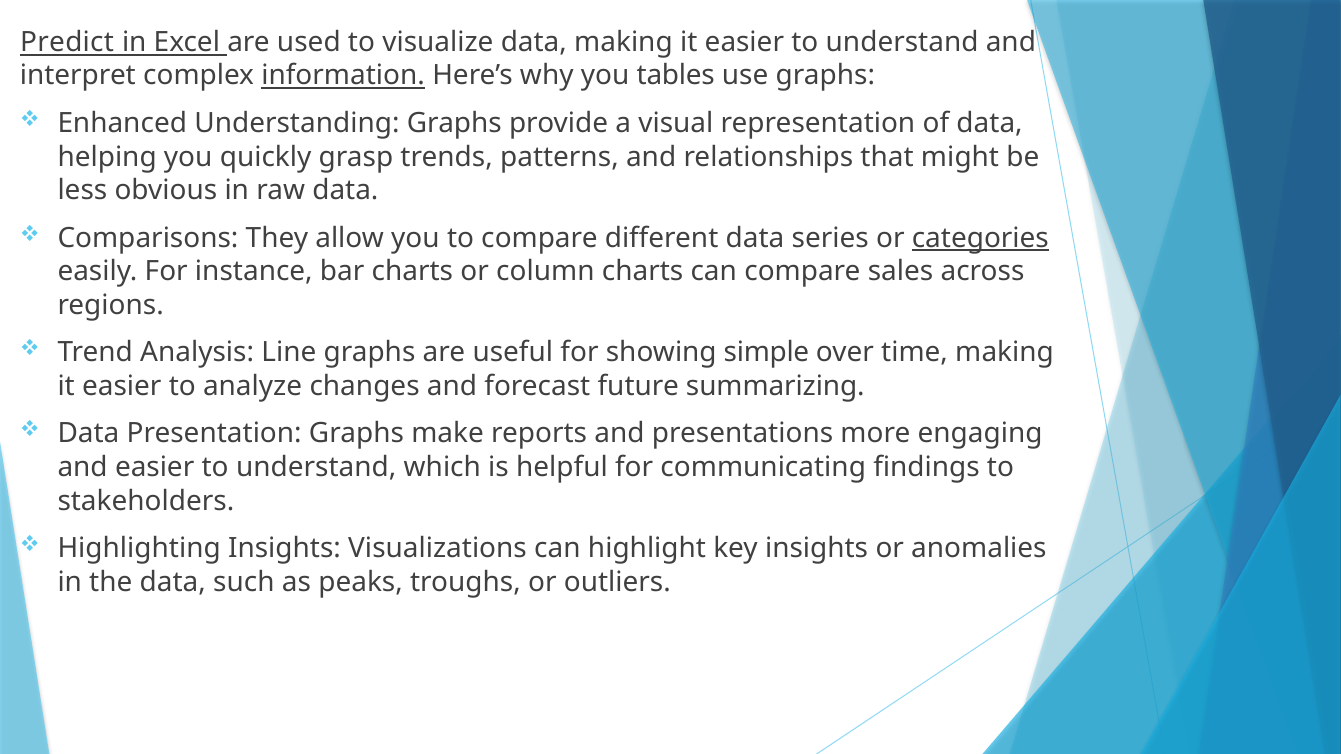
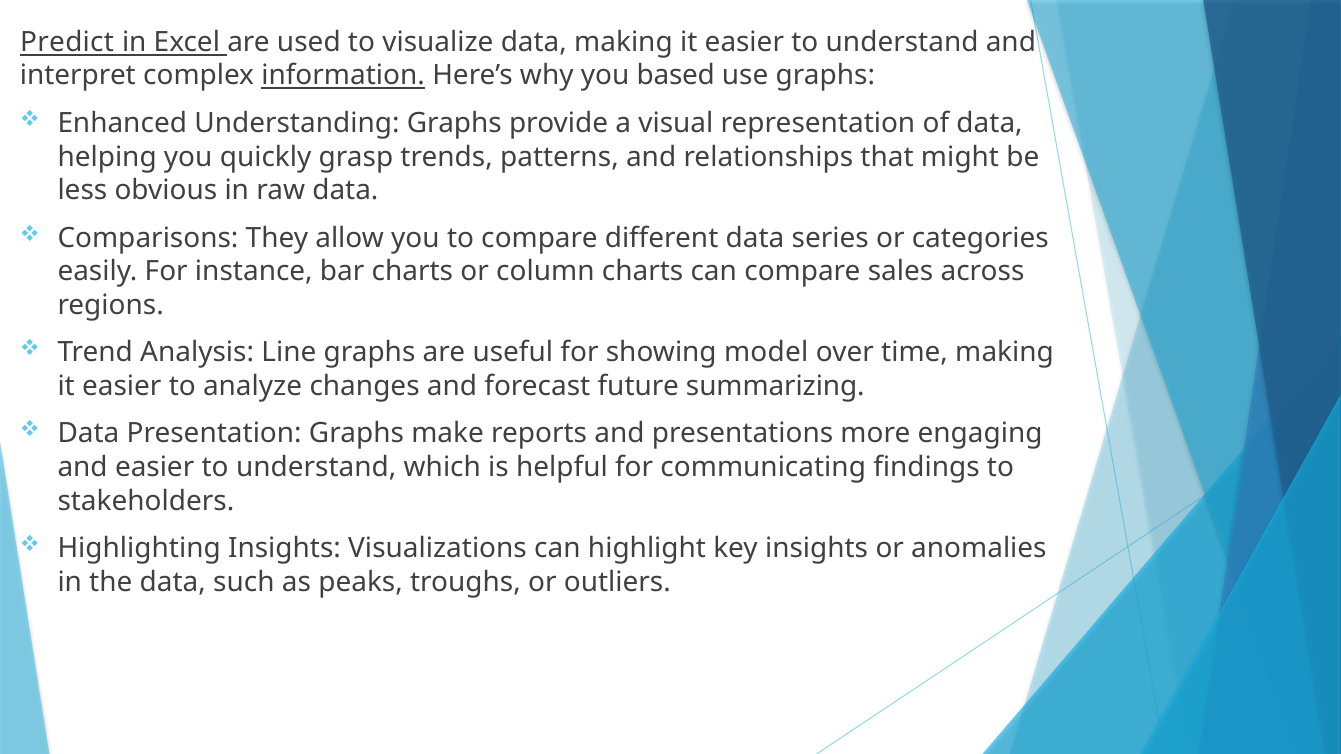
tables: tables -> based
categories underline: present -> none
simple: simple -> model
